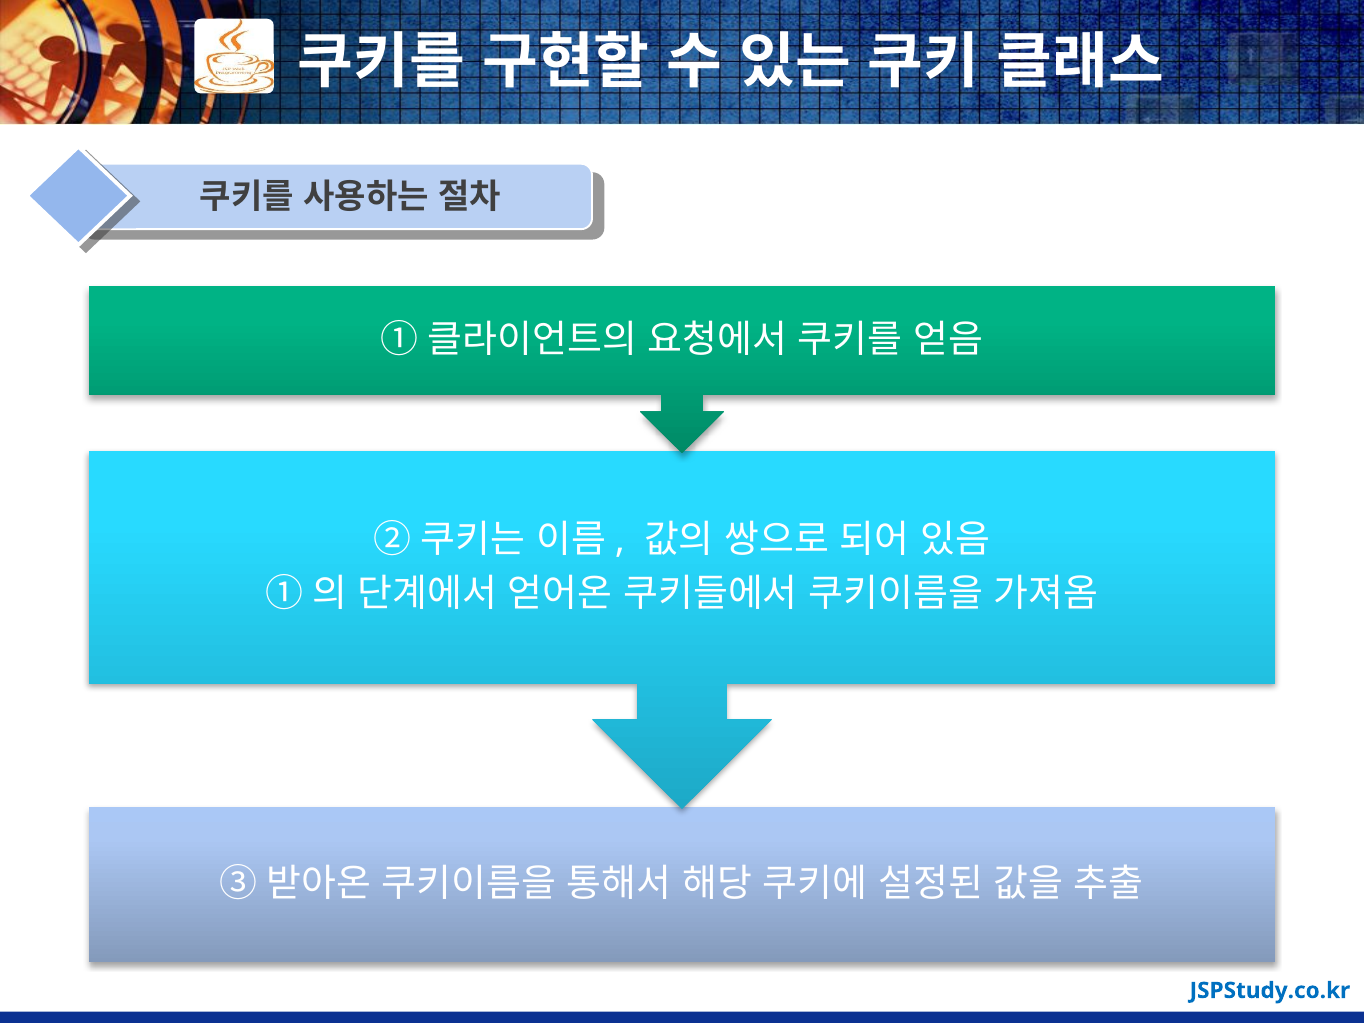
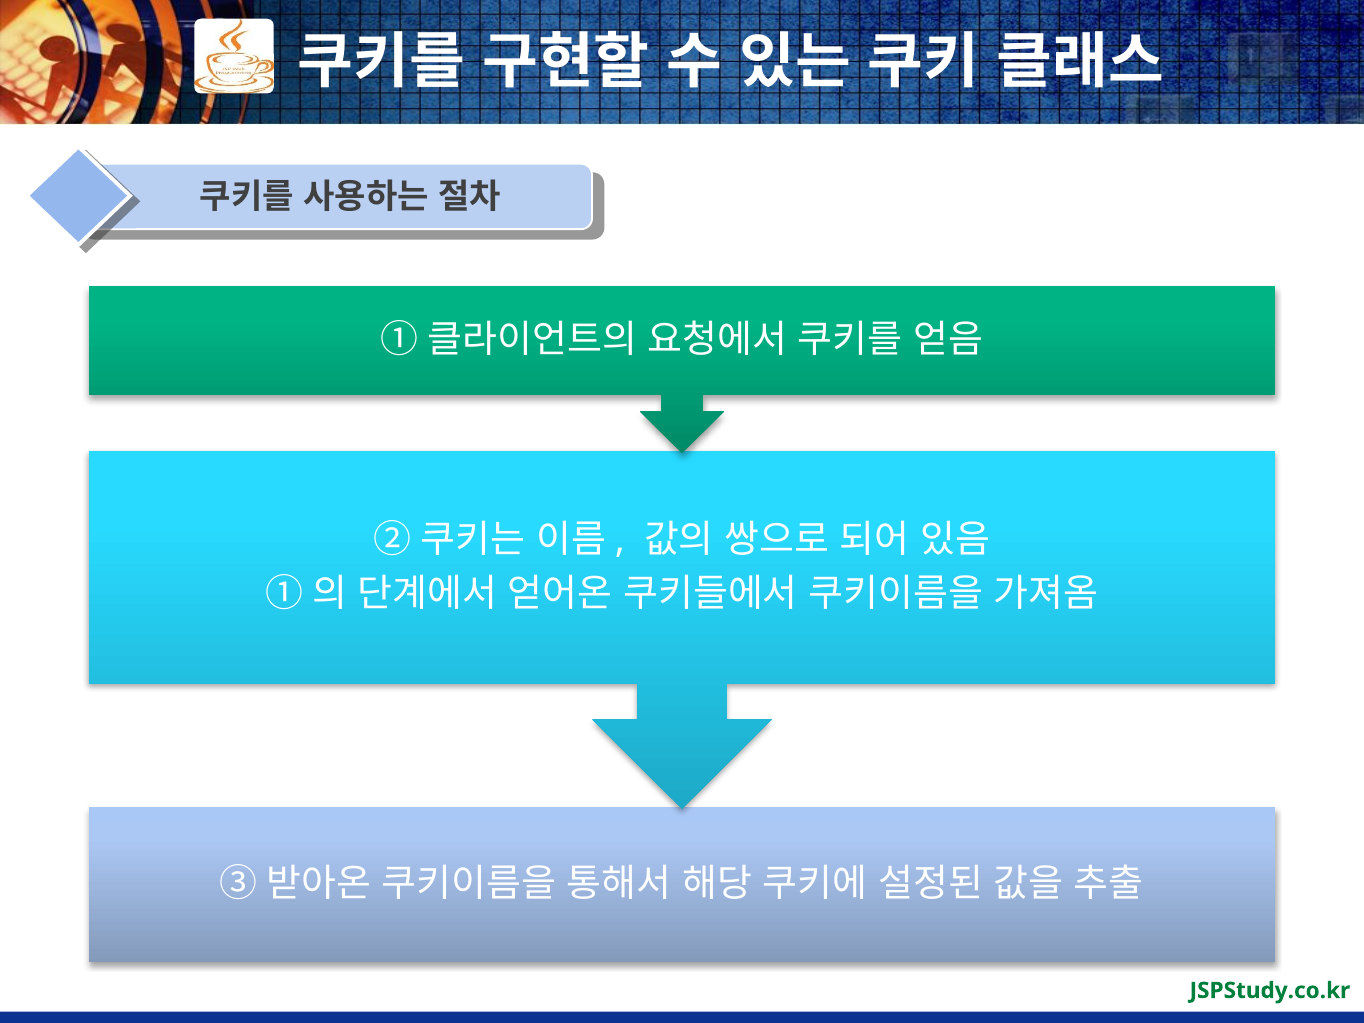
JSPStudy.co.kr colour: blue -> green
